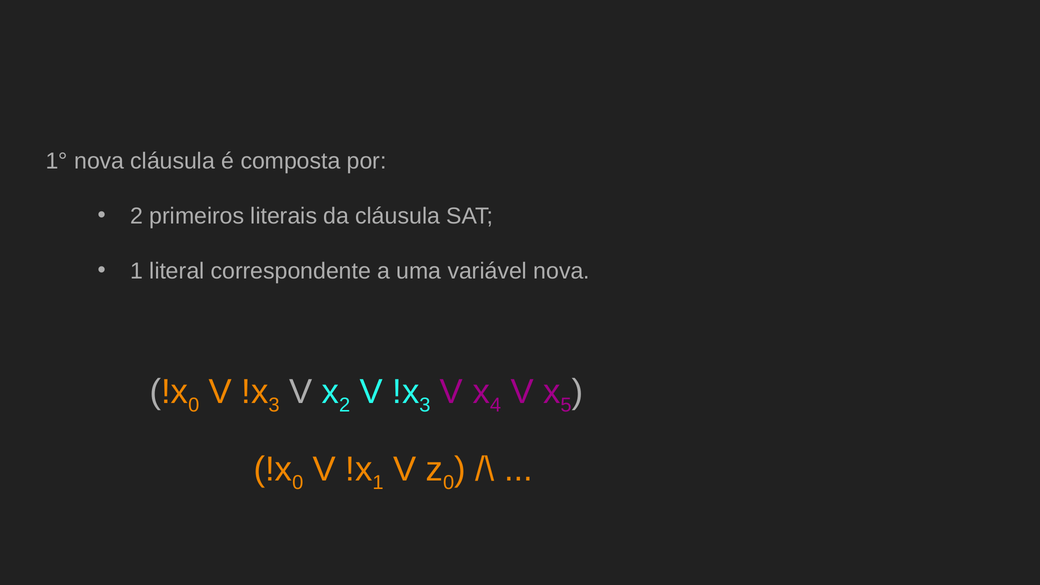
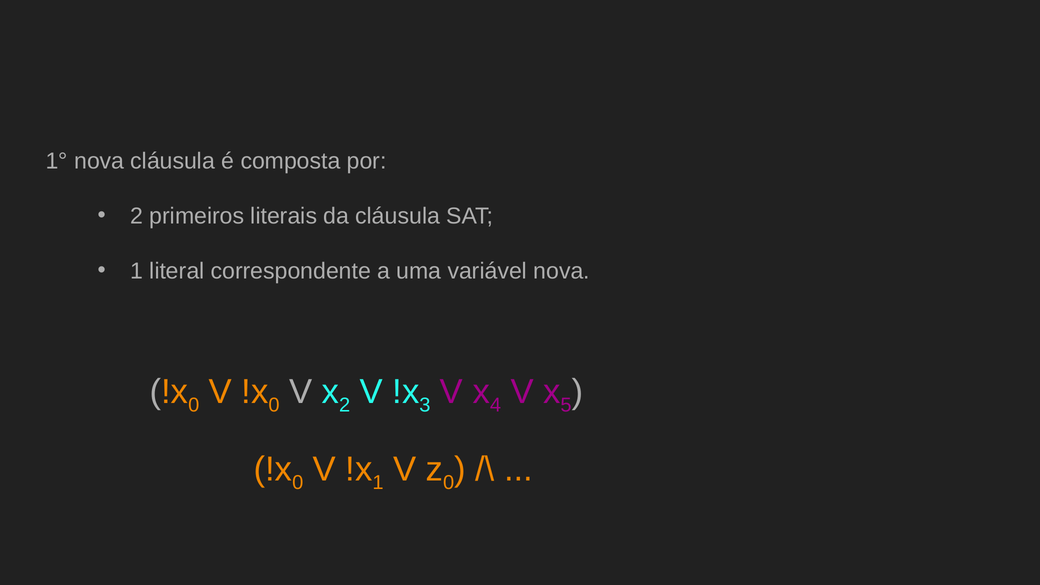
3 at (274, 405): 3 -> 0
